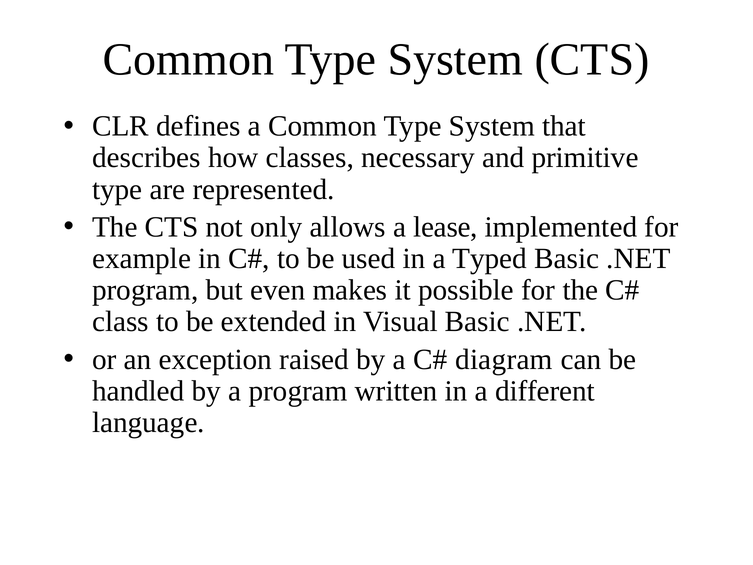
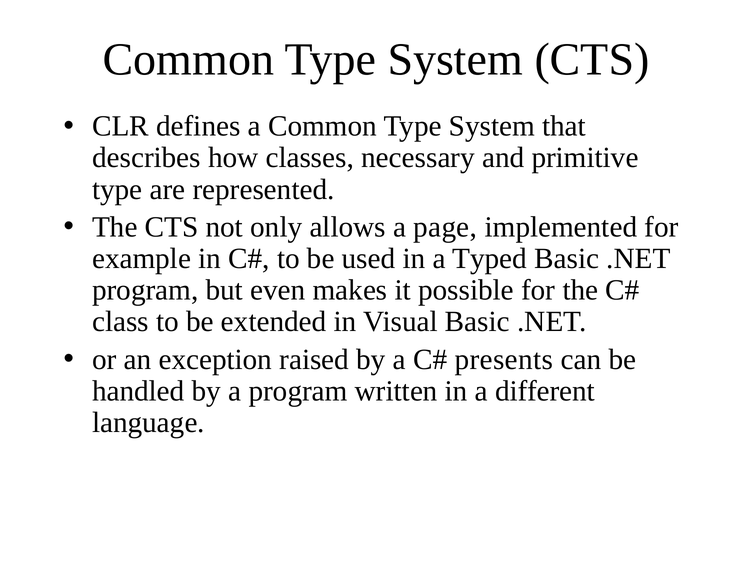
lease: lease -> page
diagram: diagram -> presents
